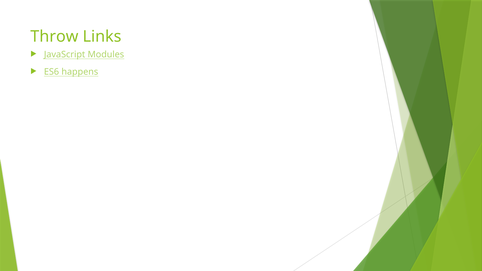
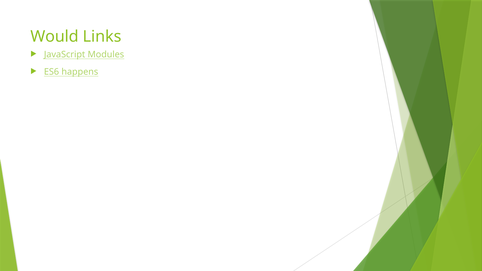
Throw: Throw -> Would
